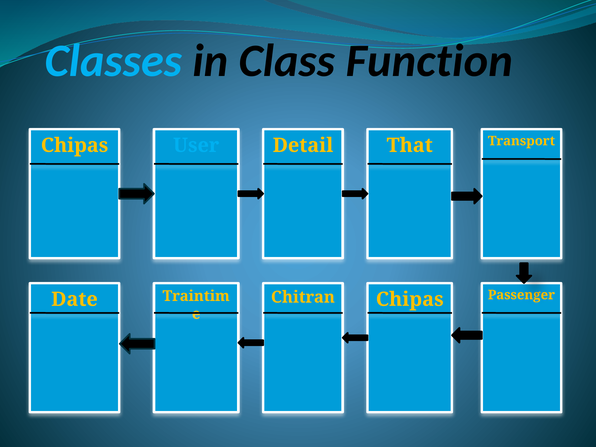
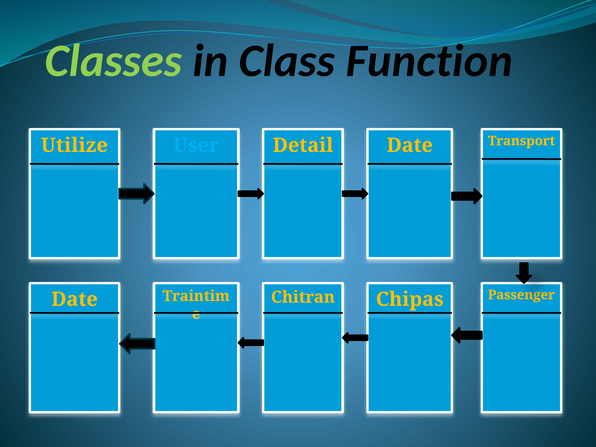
Classes colour: light blue -> light green
Chipas at (75, 145): Chipas -> Utilize
Detail That: That -> Date
